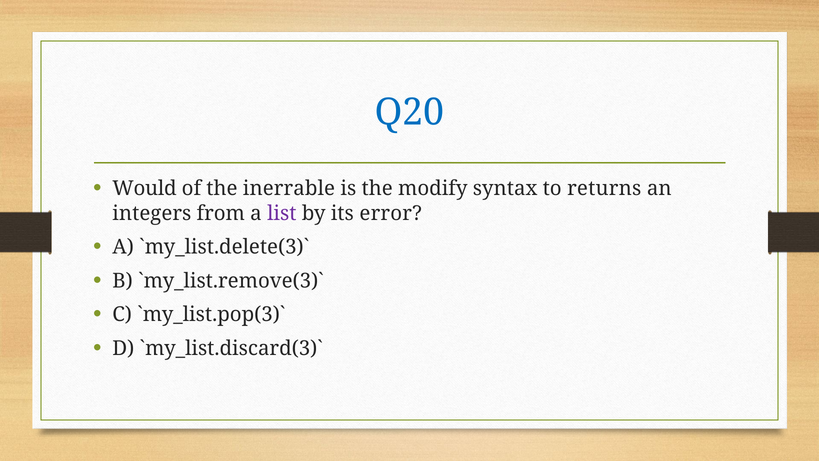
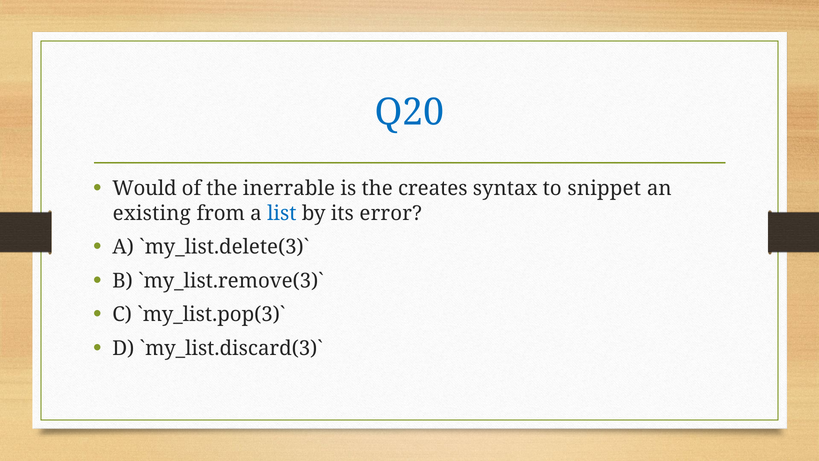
modify: modify -> creates
returns: returns -> snippet
integers: integers -> existing
list colour: purple -> blue
